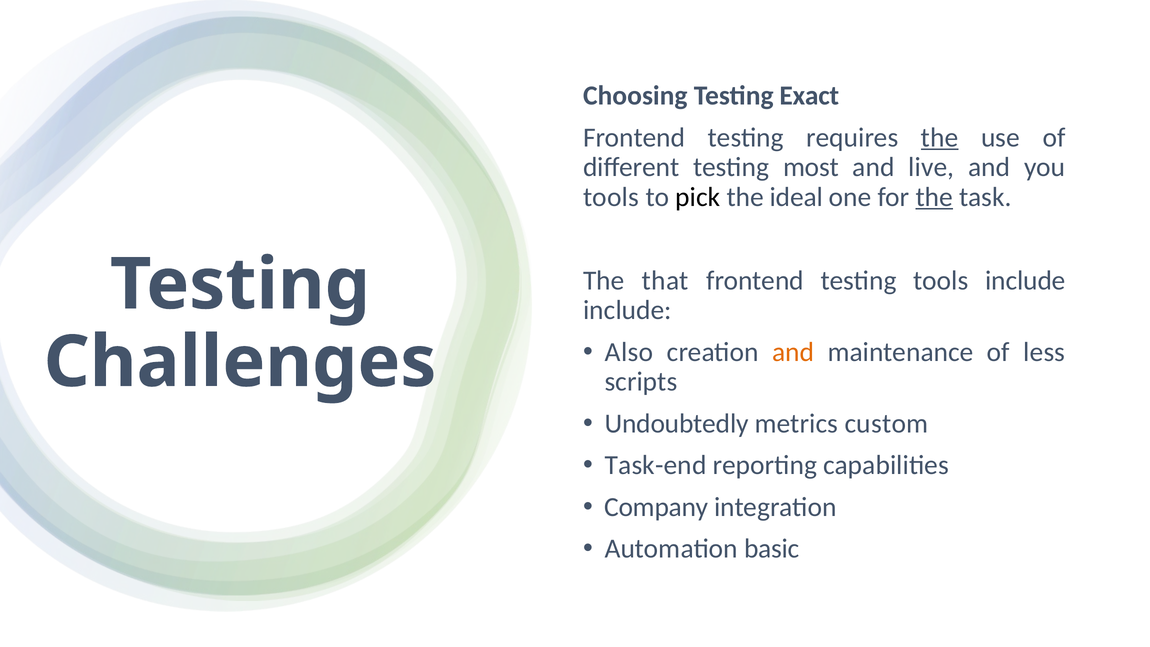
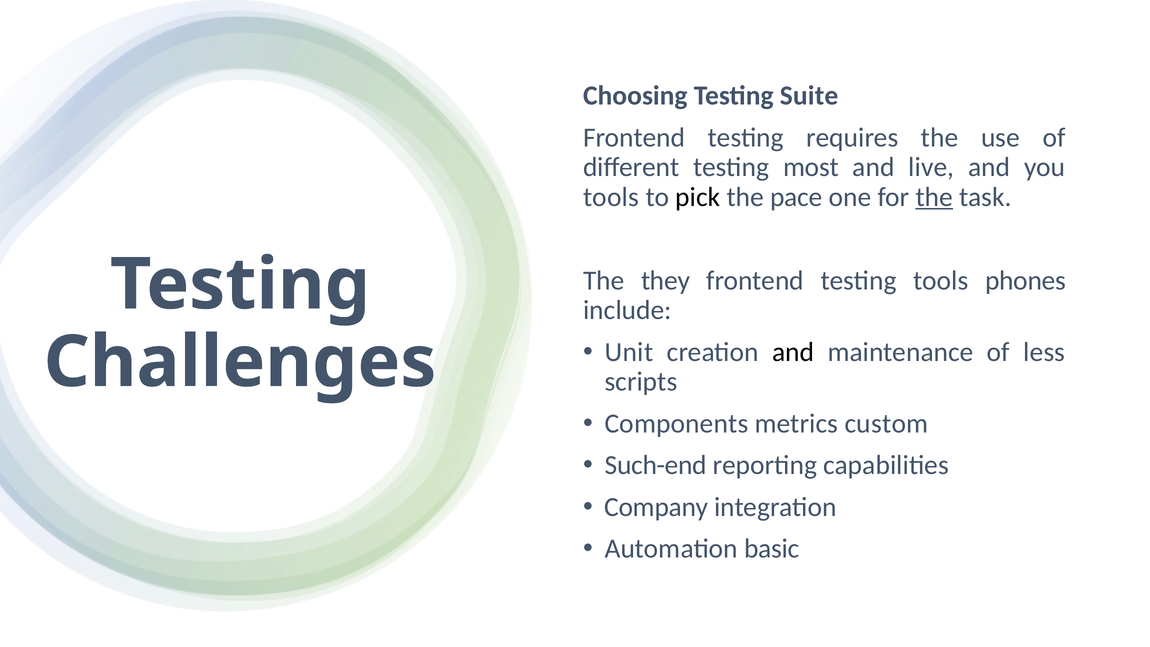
Exact: Exact -> Suite
the at (940, 137) underline: present -> none
ideal: ideal -> pace
that: that -> they
tools include: include -> phones
Also: Also -> Unit
and at (793, 352) colour: orange -> black
Undoubtedly: Undoubtedly -> Components
Task-end: Task-end -> Such-end
